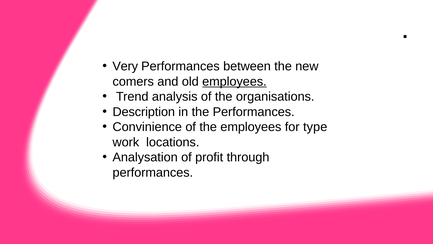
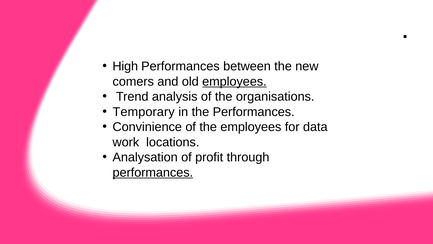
Very: Very -> High
Description: Description -> Temporary
type: type -> data
performances at (153, 172) underline: none -> present
